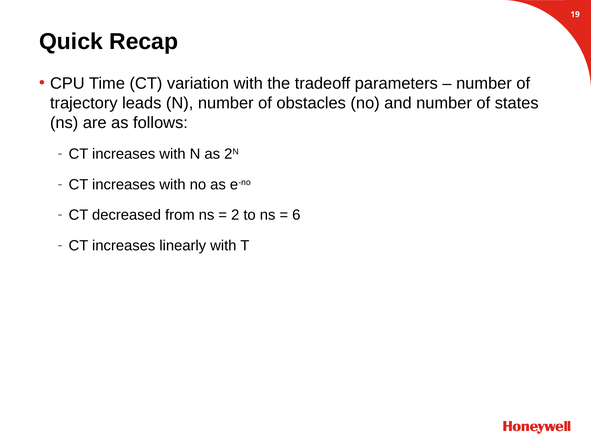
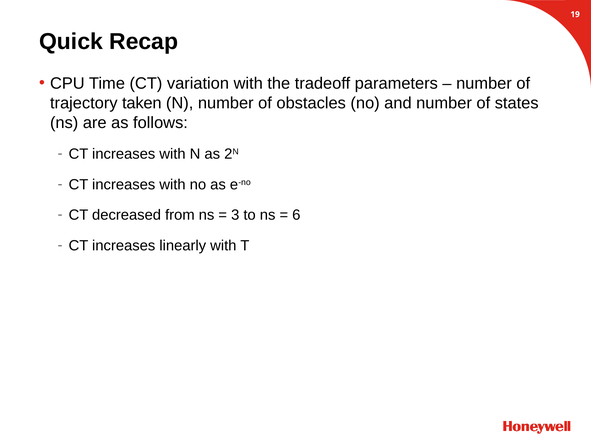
leads: leads -> taken
2: 2 -> 3
